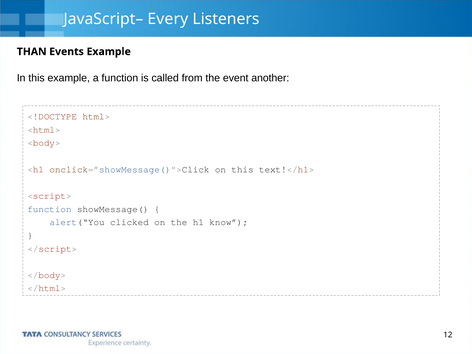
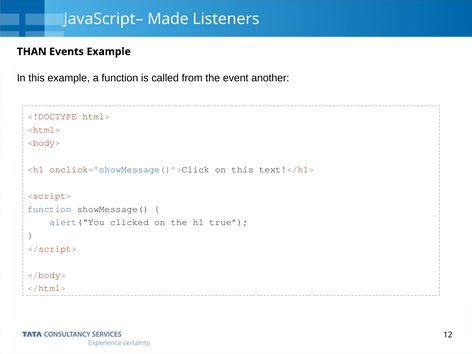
Every: Every -> Made
know: know -> true
